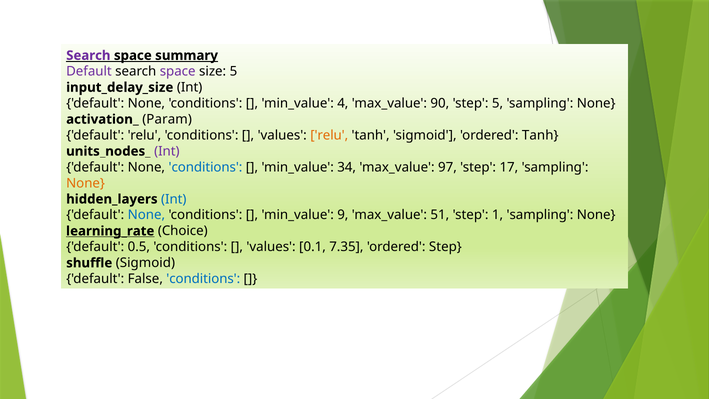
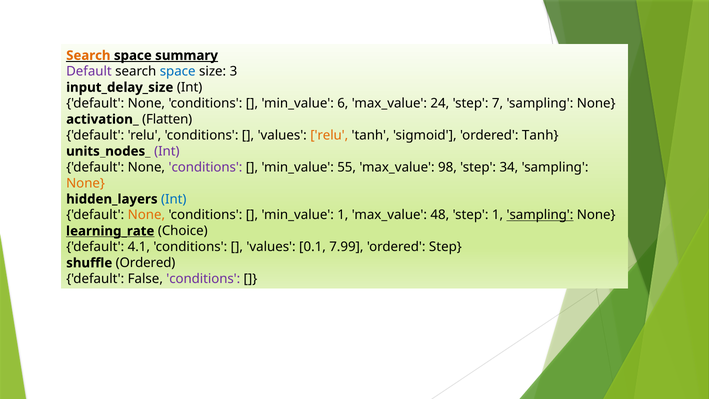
Search at (88, 55) colour: purple -> orange
space at (178, 71) colour: purple -> blue
size 5: 5 -> 3
4: 4 -> 6
90: 90 -> 24
step 5: 5 -> 7
Param: Param -> Flatten
conditions at (205, 167) colour: blue -> purple
34: 34 -> 55
97: 97 -> 98
17: 17 -> 34
None at (146, 215) colour: blue -> orange
min_value 9: 9 -> 1
51: 51 -> 48
sampling at (540, 215) underline: none -> present
0.5: 0.5 -> 4.1
7.35: 7.35 -> 7.99
shuffle Sigmoid: Sigmoid -> Ordered
conditions at (203, 279) colour: blue -> purple
